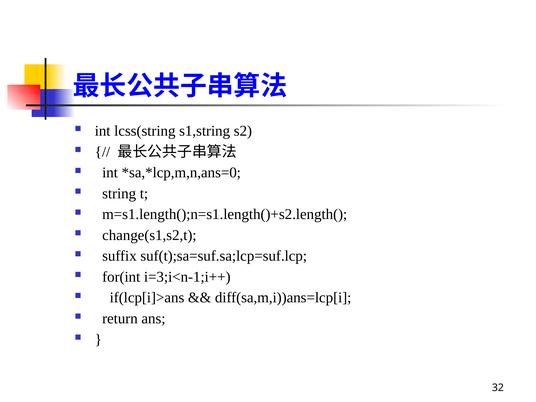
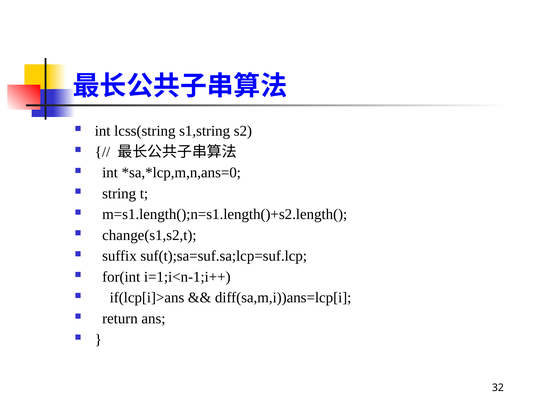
i=3;i<n-1;i++: i=3;i<n-1;i++ -> i=1;i<n-1;i++
